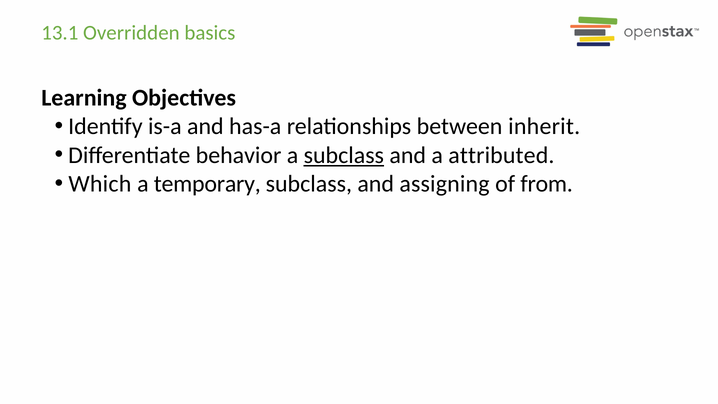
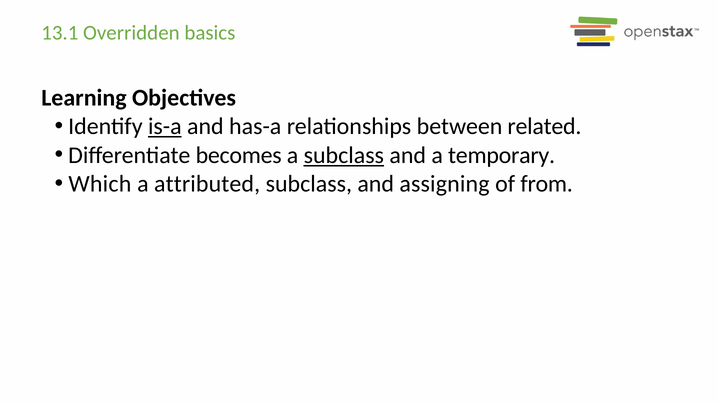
is-a underline: none -> present
inherit: inherit -> related
behavior: behavior -> becomes
attributed: attributed -> temporary
temporary: temporary -> attributed
